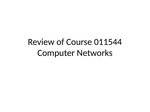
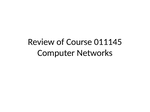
011544: 011544 -> 011145
